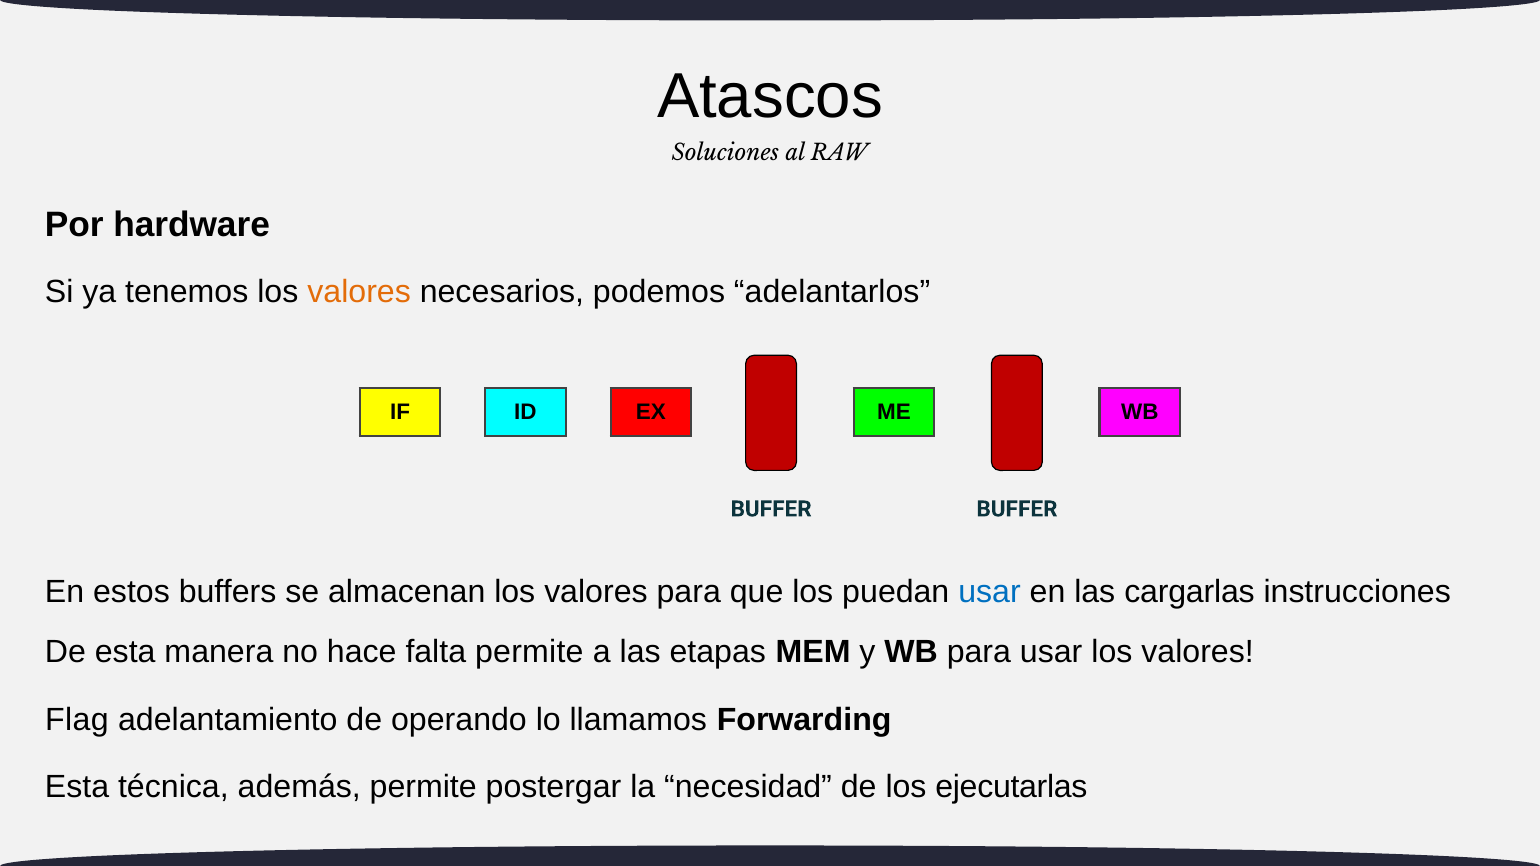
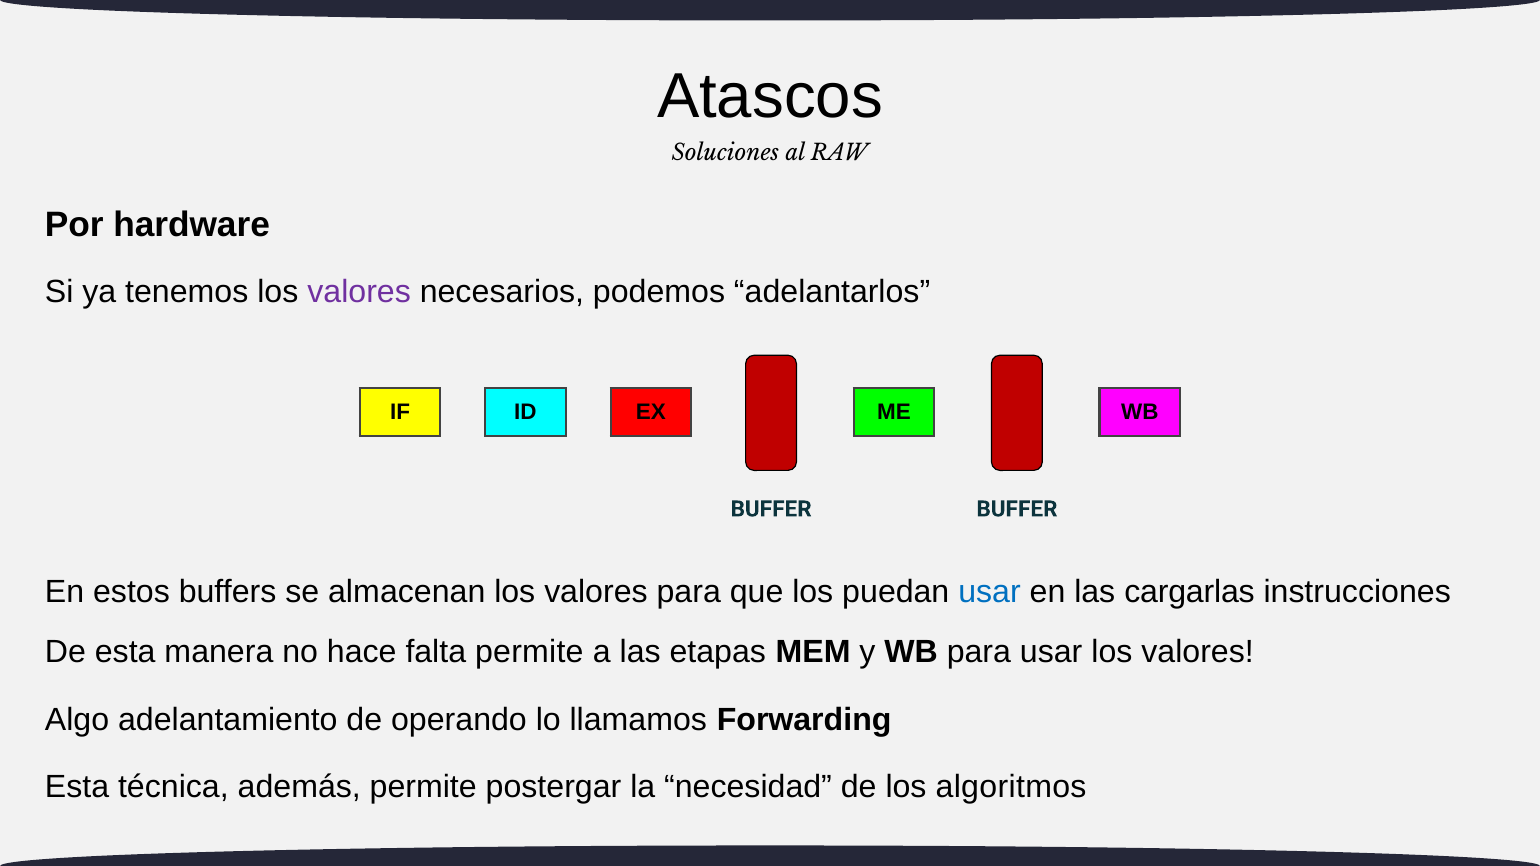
valores at (359, 292) colour: orange -> purple
Flag: Flag -> Algo
ejecutarlas: ejecutarlas -> algoritmos
